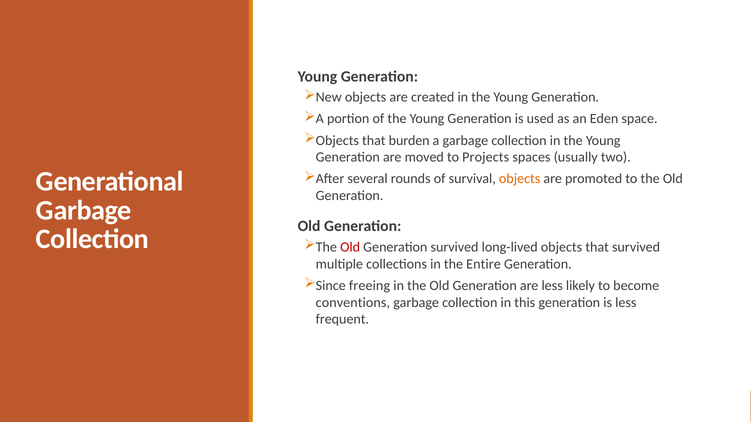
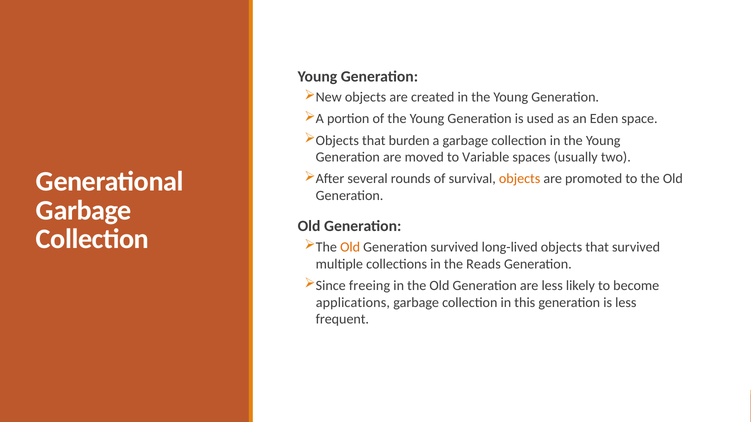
Projects: Projects -> Variable
Old at (350, 247) colour: red -> orange
Entire: Entire -> Reads
conventions: conventions -> applications
